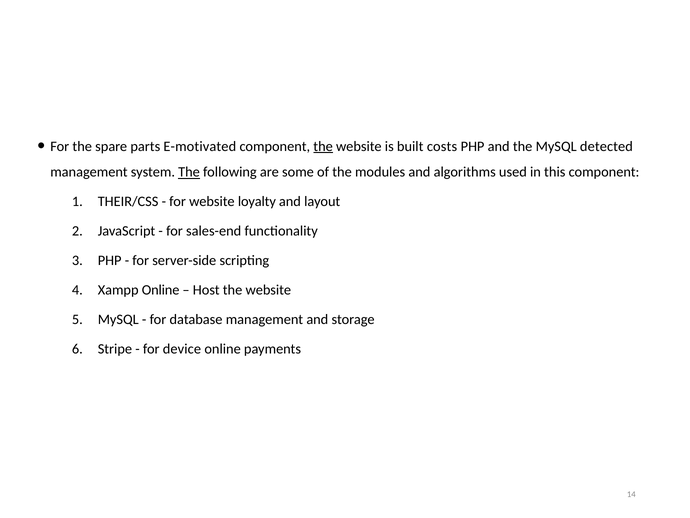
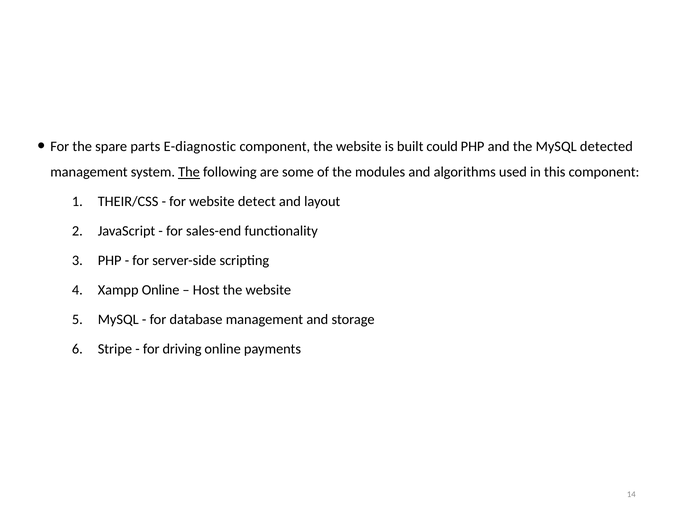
E-motivated: E-motivated -> E-diagnostic
the at (323, 146) underline: present -> none
costs: costs -> could
loyalty: loyalty -> detect
device: device -> driving
